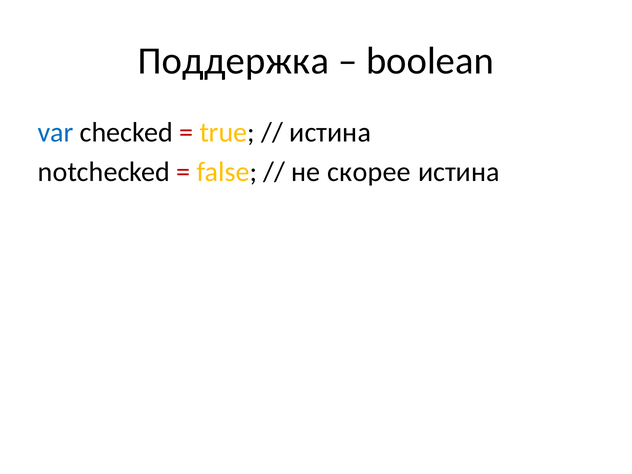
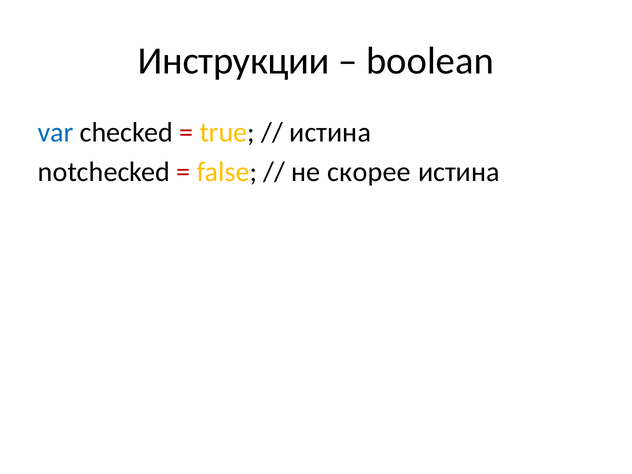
Поддержка: Поддержка -> Инструкции
